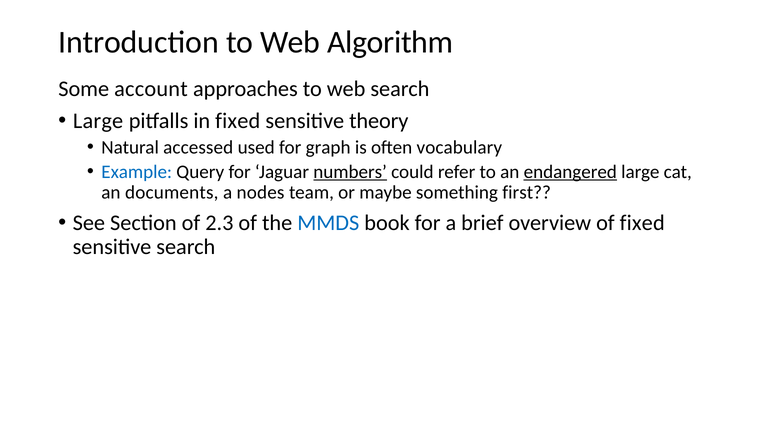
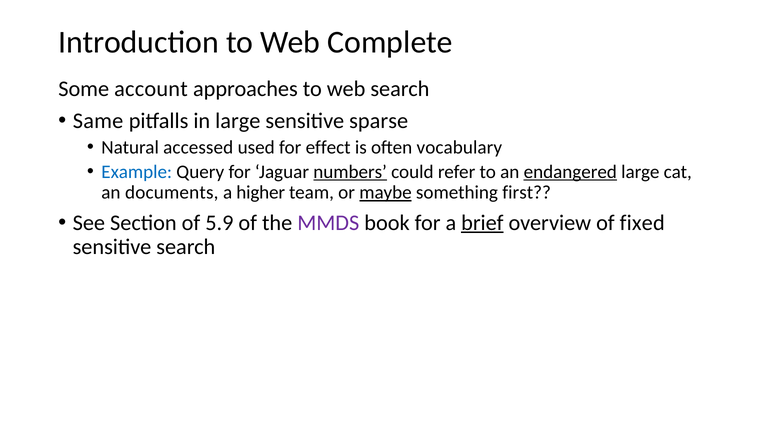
Algorithm: Algorithm -> Complete
Large at (98, 121): Large -> Same
in fixed: fixed -> large
theory: theory -> sparse
graph: graph -> effect
nodes: nodes -> higher
maybe underline: none -> present
2.3: 2.3 -> 5.9
MMDS colour: blue -> purple
brief underline: none -> present
